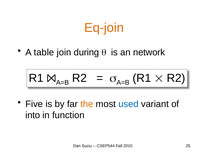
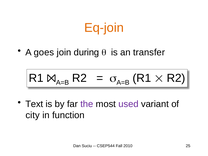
table: table -> goes
network: network -> transfer
Five: Five -> Text
the colour: orange -> purple
used colour: blue -> purple
into: into -> city
